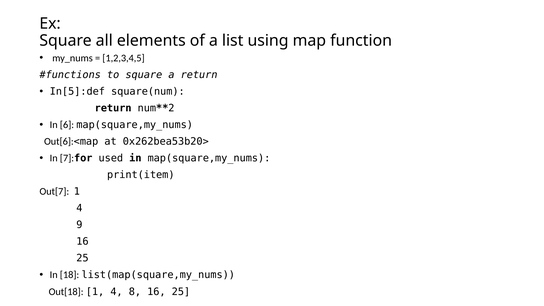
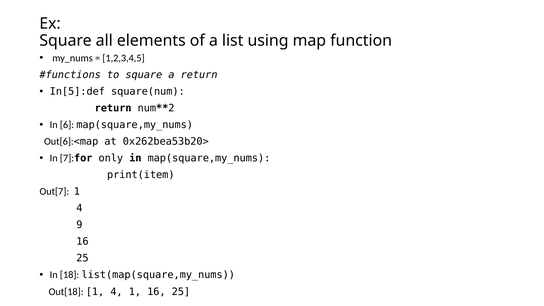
used: used -> only
4 8: 8 -> 1
